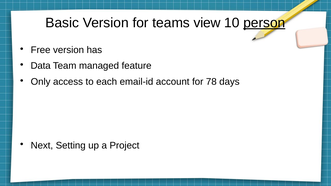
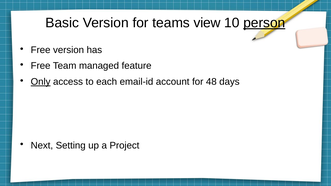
Data at (41, 66): Data -> Free
Only underline: none -> present
78: 78 -> 48
